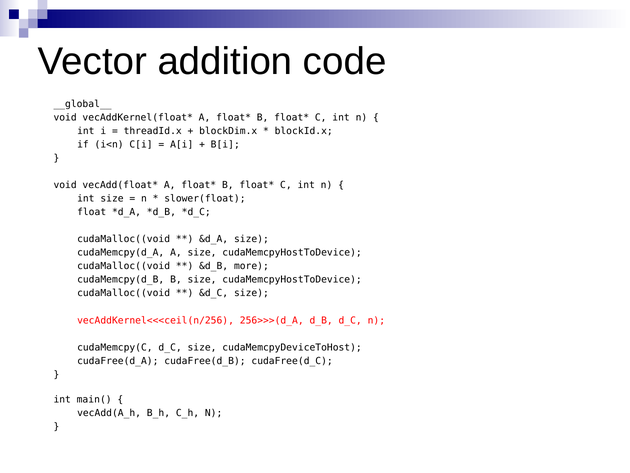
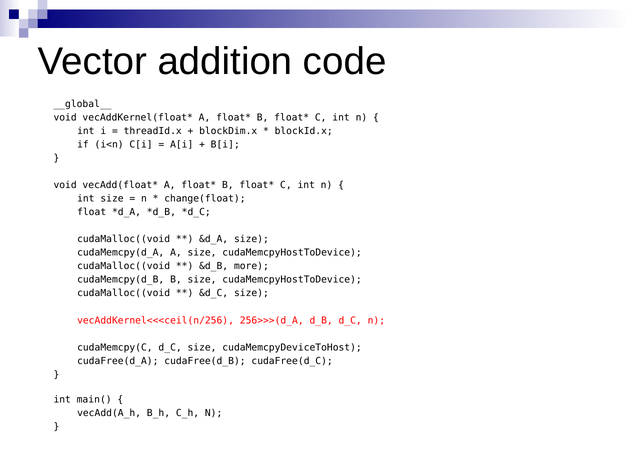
slower(float: slower(float -> change(float
